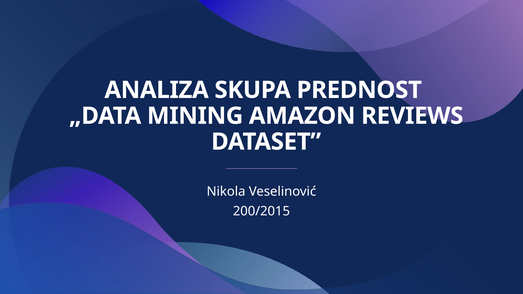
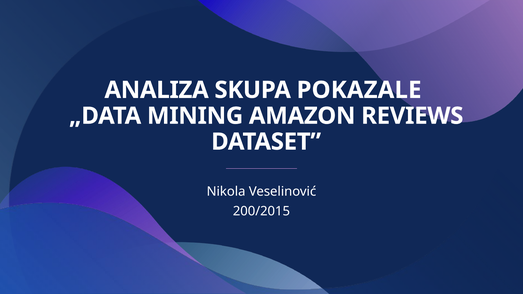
PREDNOST: PREDNOST -> POKAZALE
